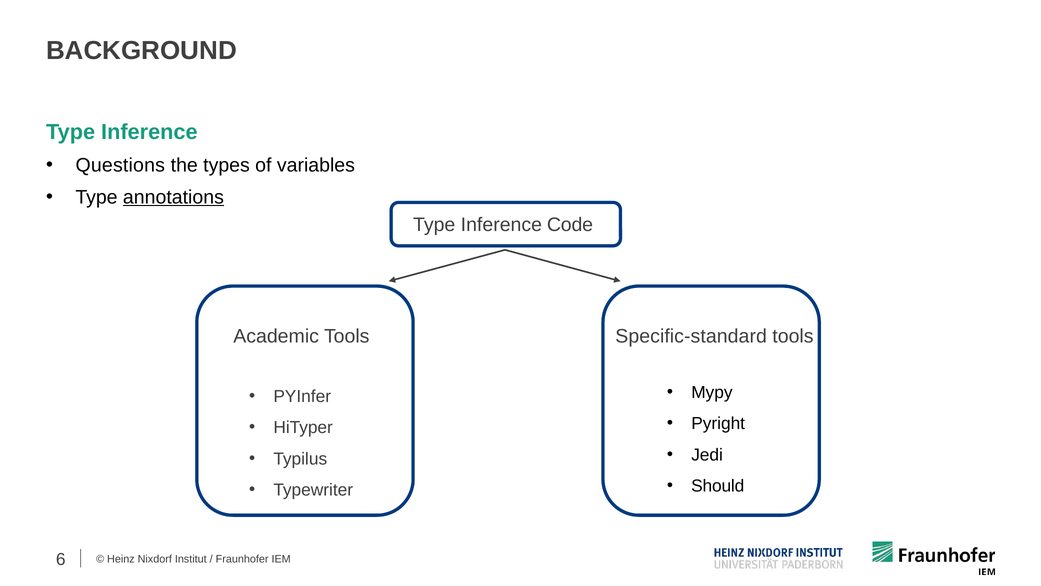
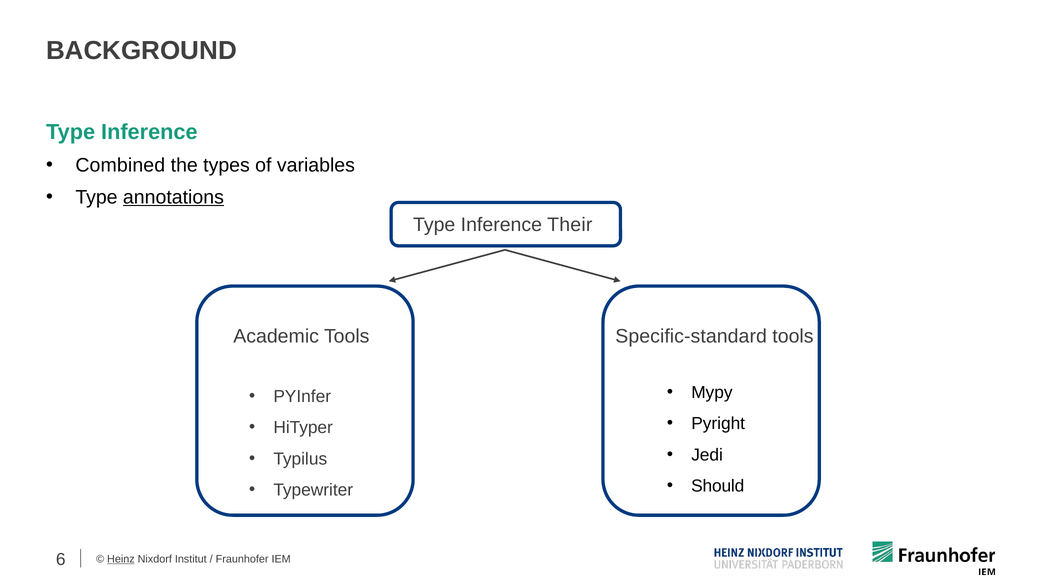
Questions: Questions -> Combined
Code: Code -> Their
Heinz underline: none -> present
